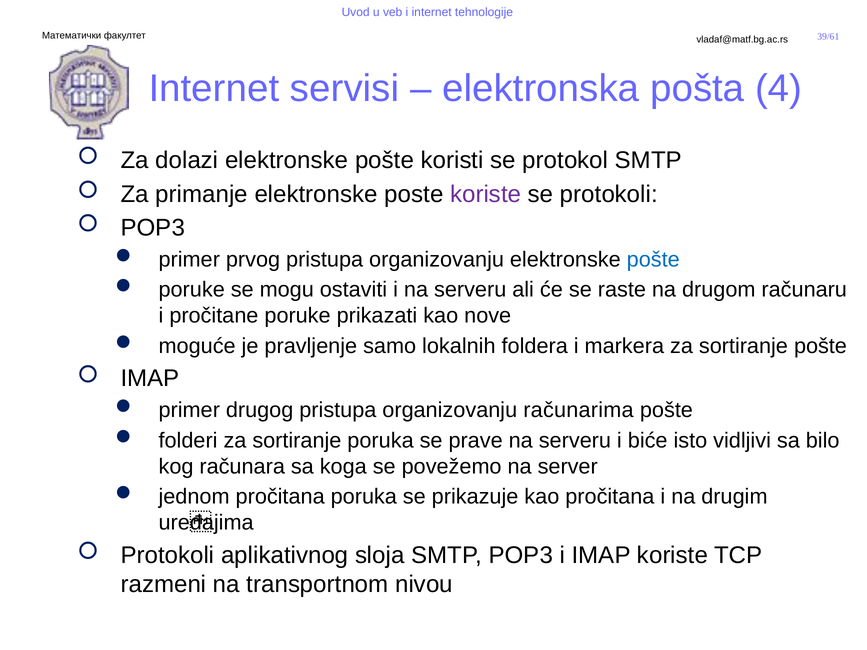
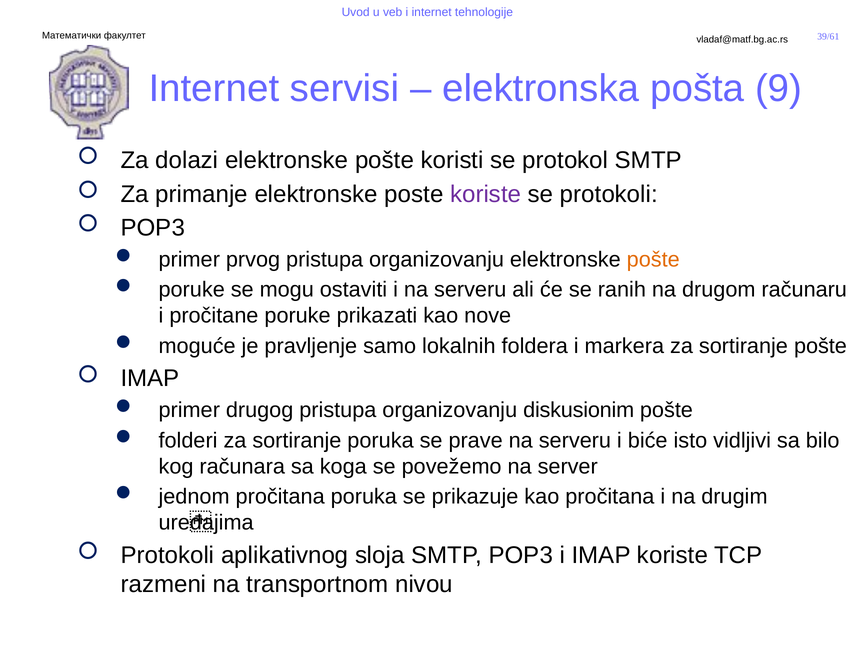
4: 4 -> 9
pošte at (653, 260) colour: blue -> orange
raste: raste -> ranih
računarima: računarima -> diskusionim
